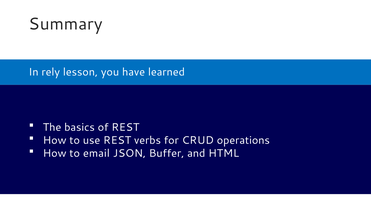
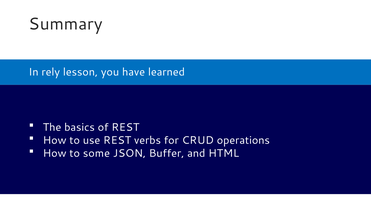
email: email -> some
